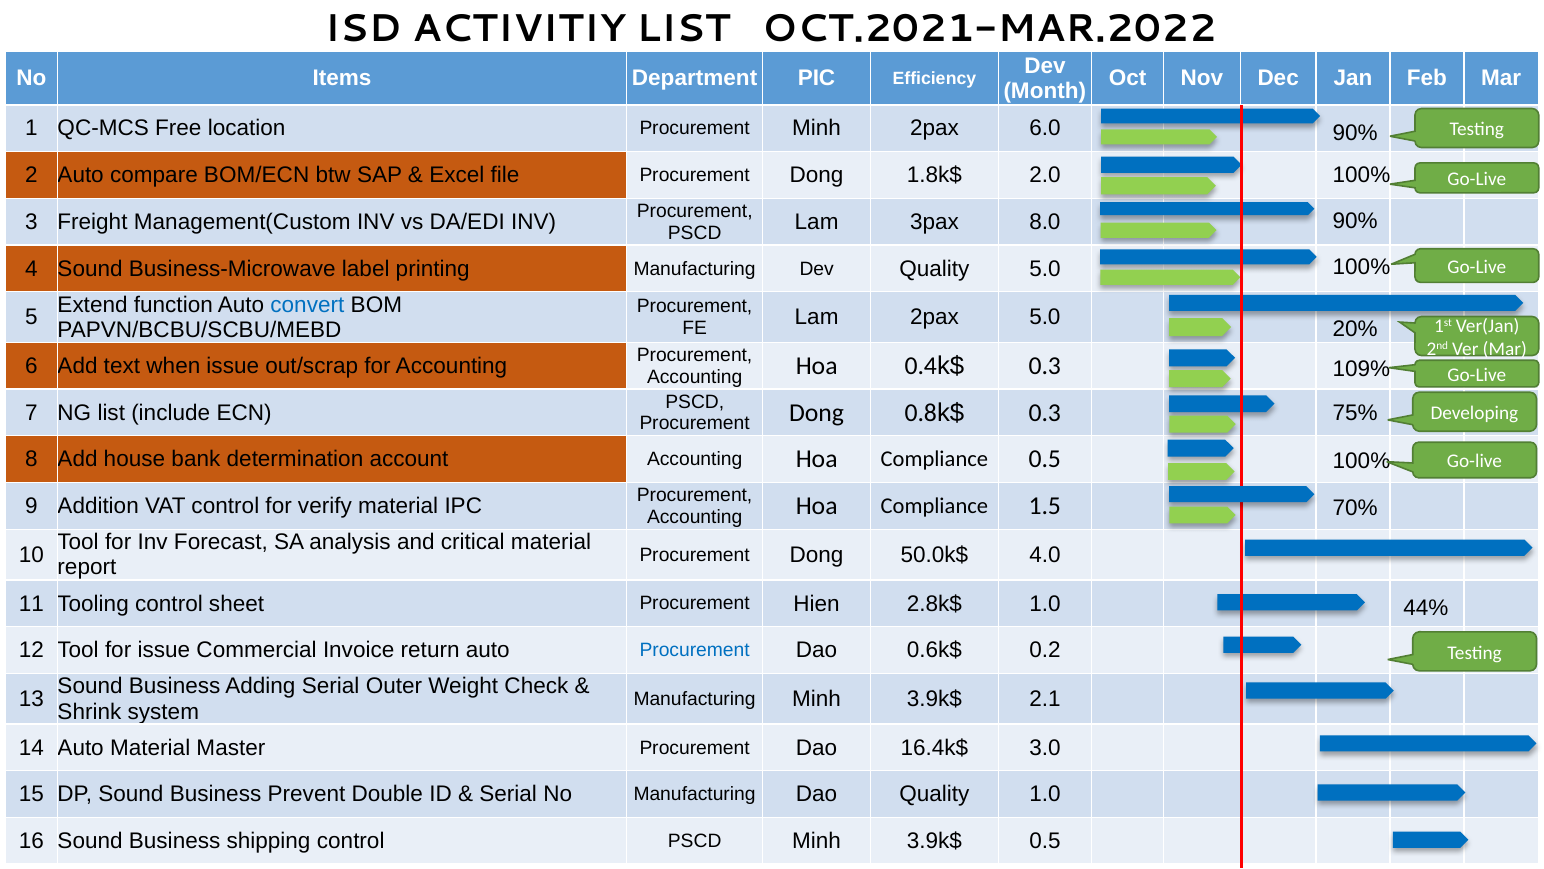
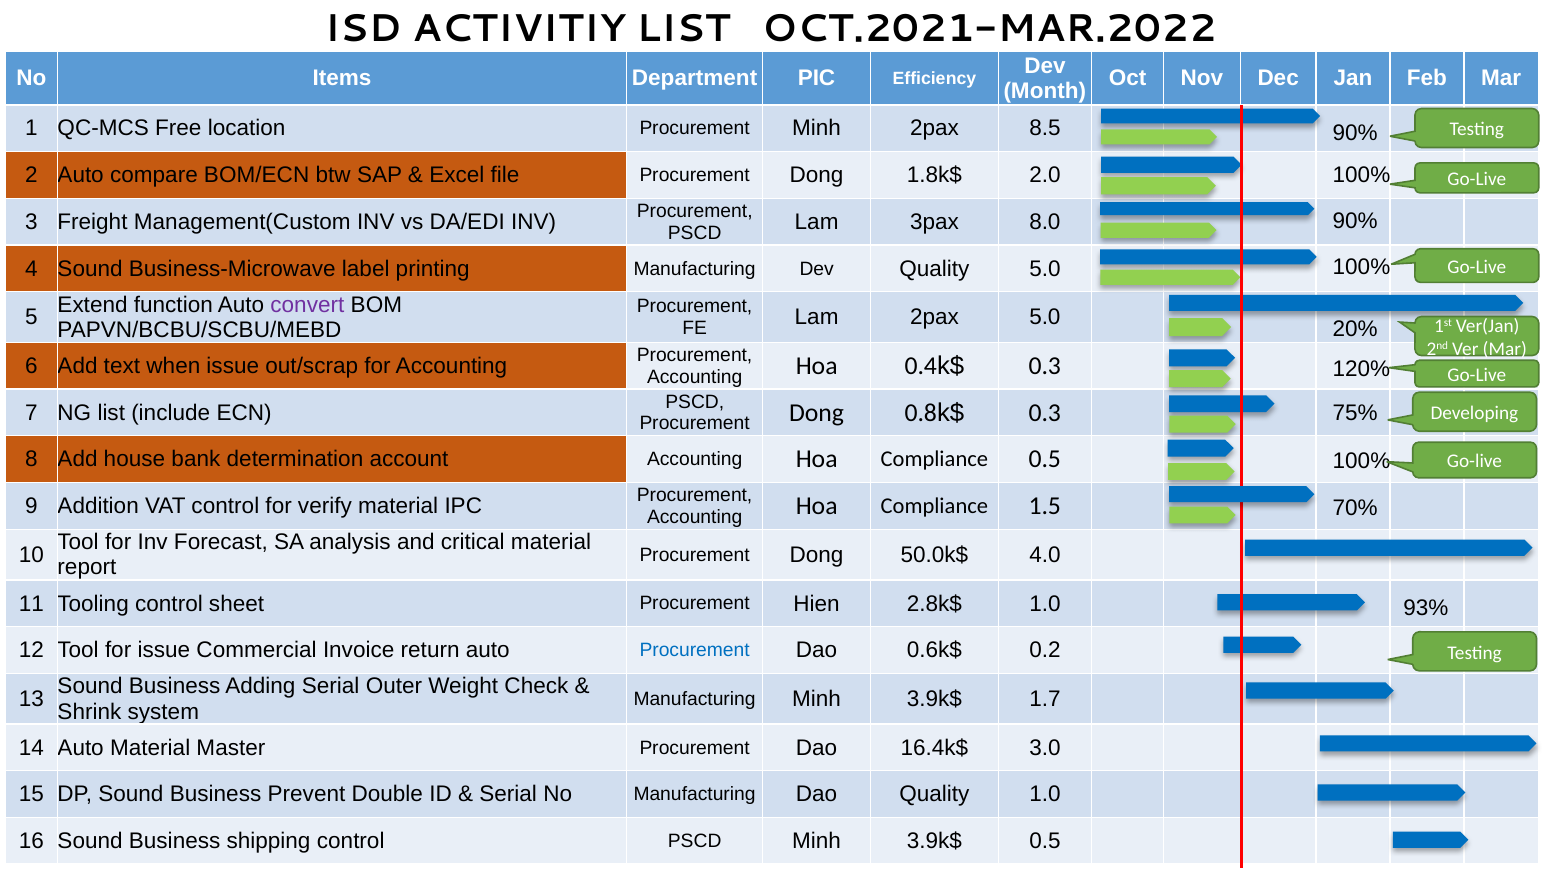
6.0: 6.0 -> 8.5
convert colour: blue -> purple
109%: 109% -> 120%
44%: 44% -> 93%
2.1: 2.1 -> 1.7
